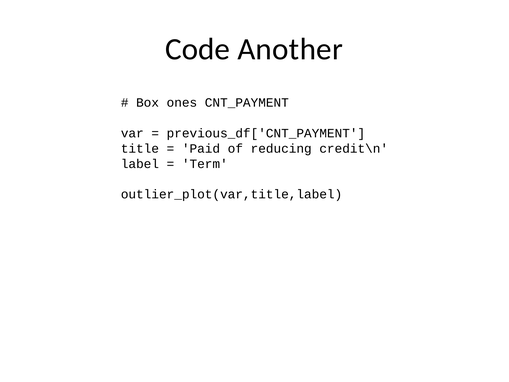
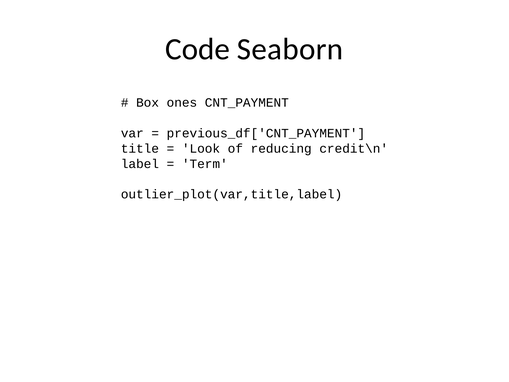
Another: Another -> Seaborn
Paid: Paid -> Look
